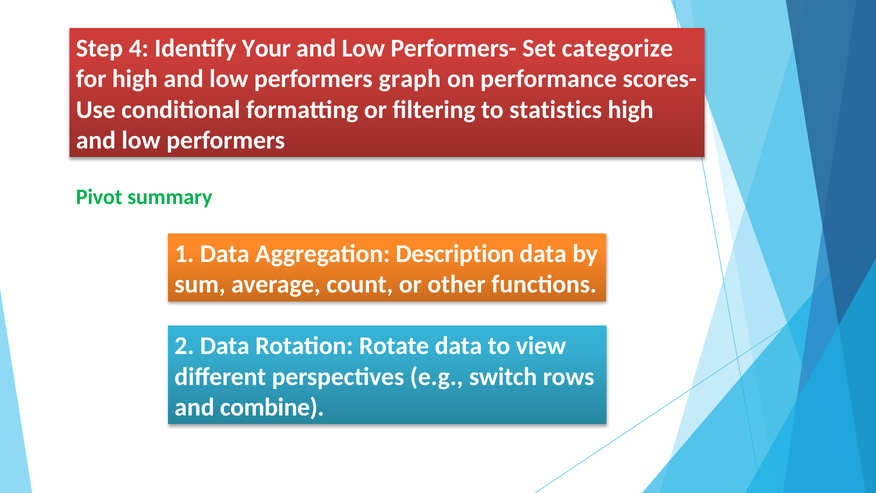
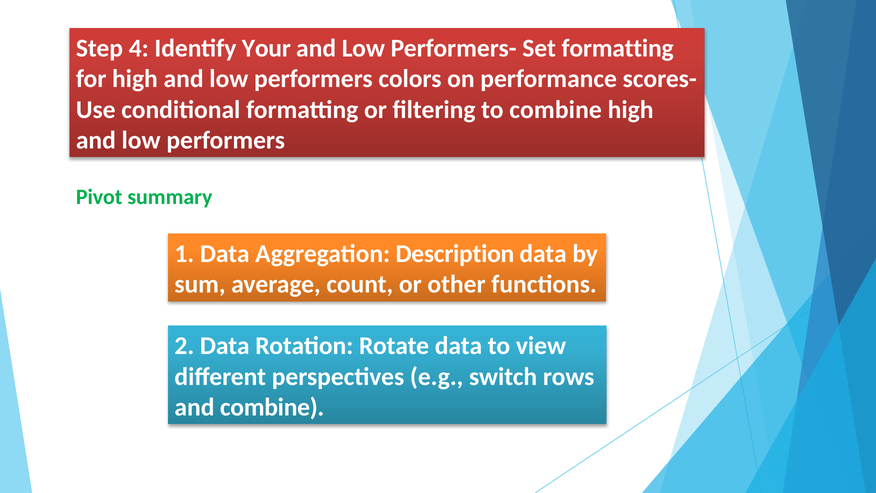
Set categorize: categorize -> formatting
graph: graph -> colors
to statistics: statistics -> combine
